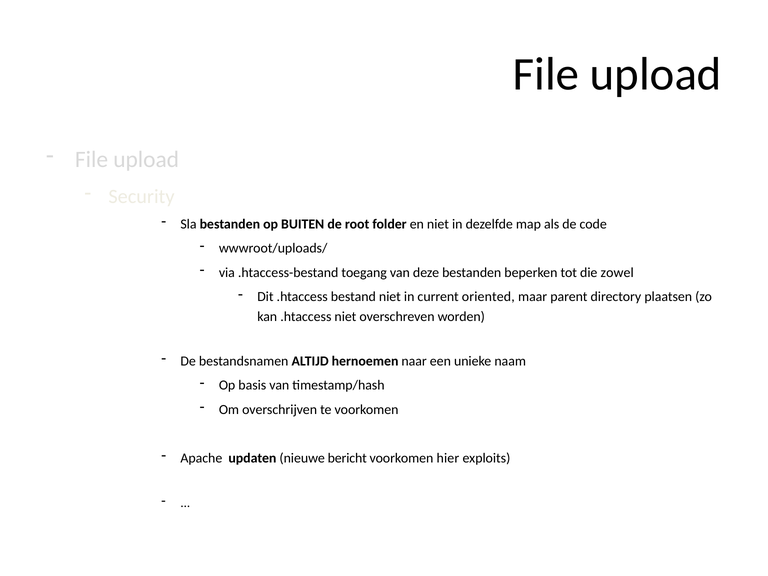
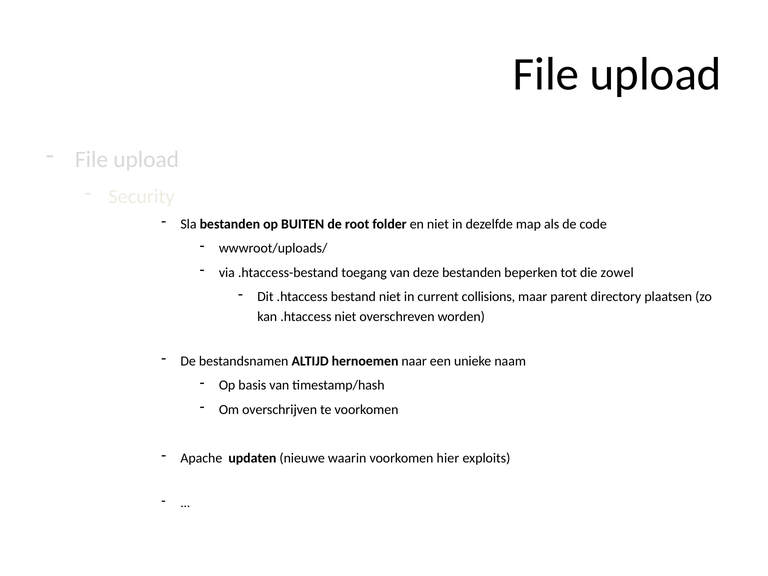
oriented: oriented -> collisions
bericht: bericht -> waarin
